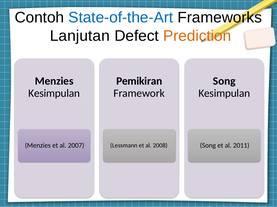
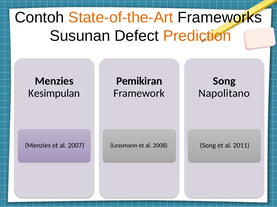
State-of-the-Art colour: blue -> orange
Lanjutan: Lanjutan -> Susunan
Kesimpulan at (224, 93): Kesimpulan -> Napolitano
